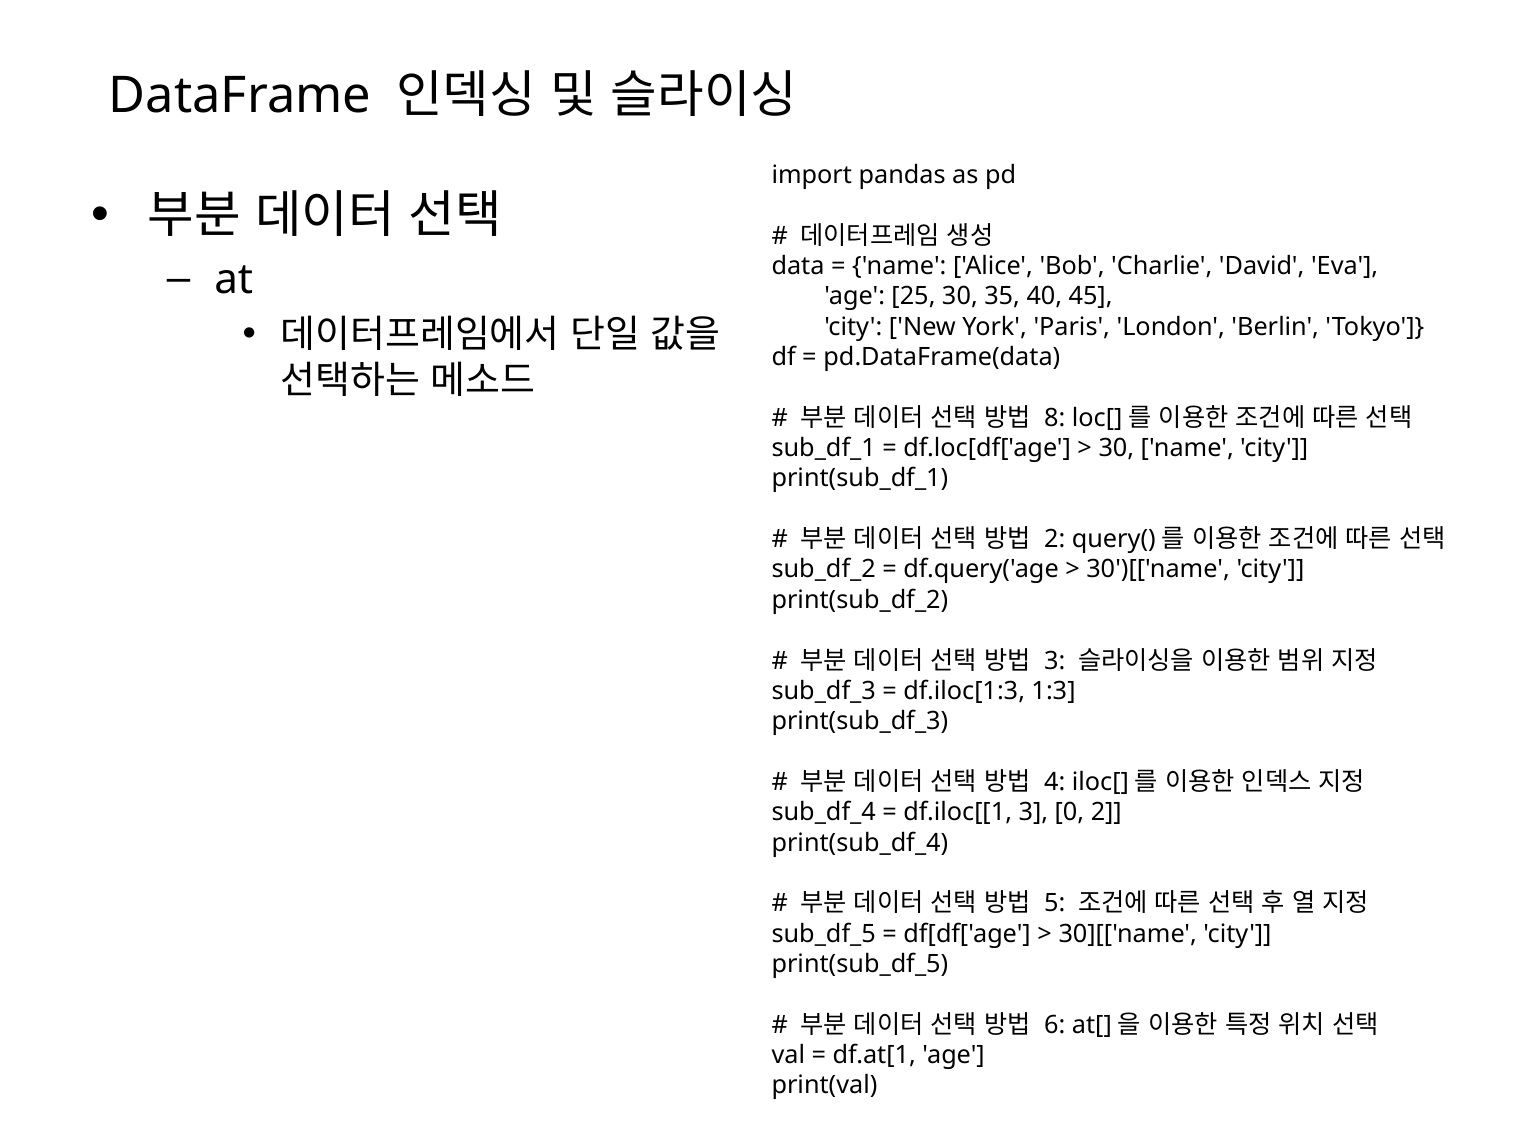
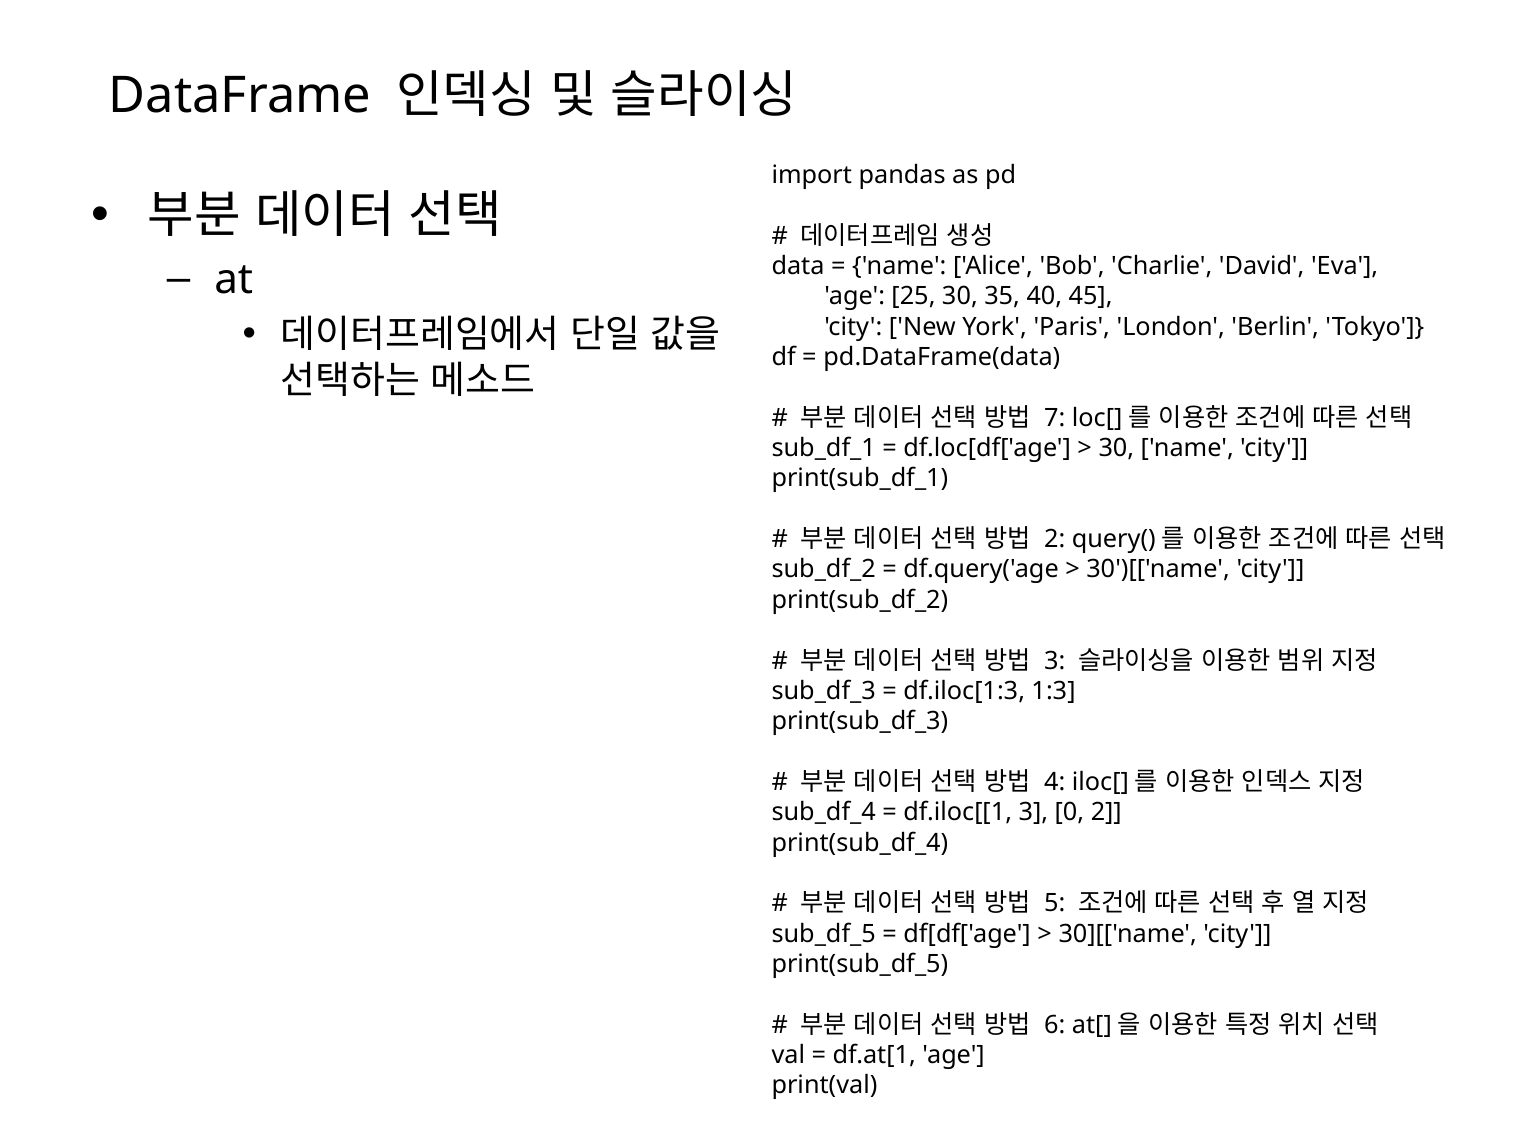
8: 8 -> 7
